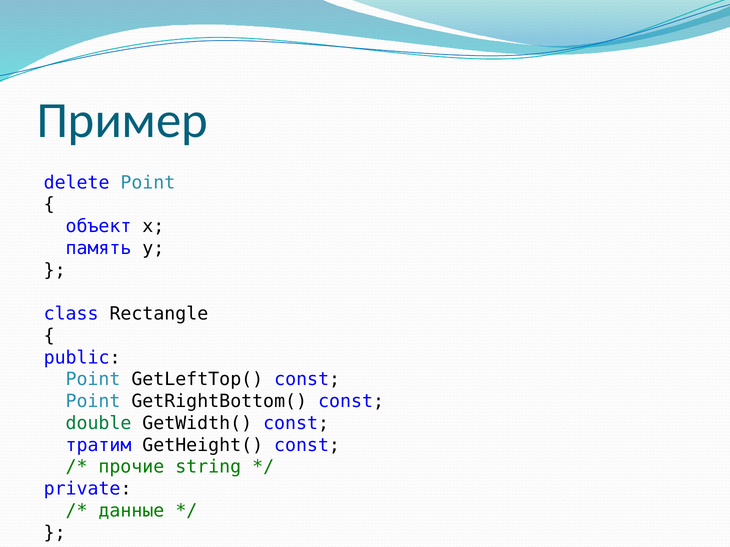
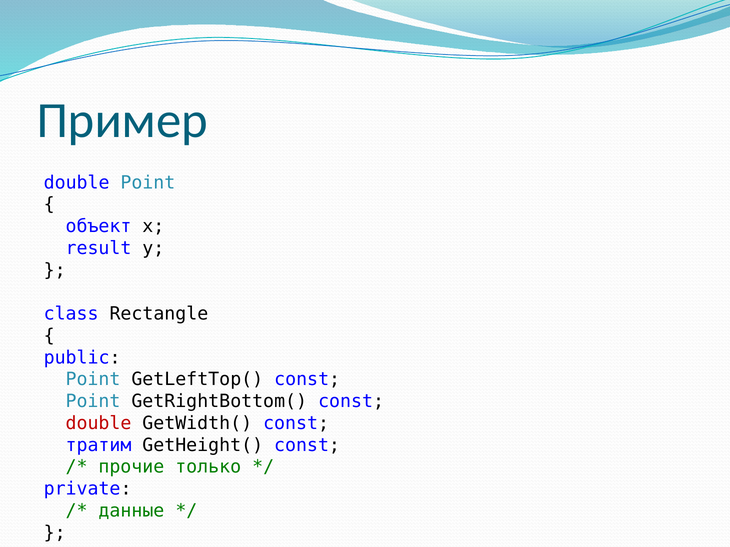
delete at (77, 183): delete -> double
память: память -> result
double at (99, 424) colour: green -> red
string: string -> только
